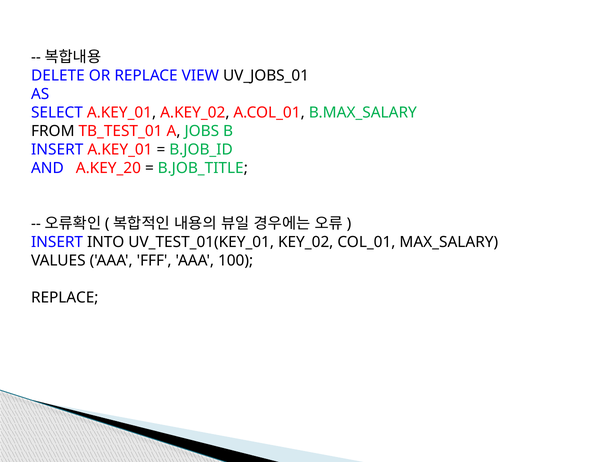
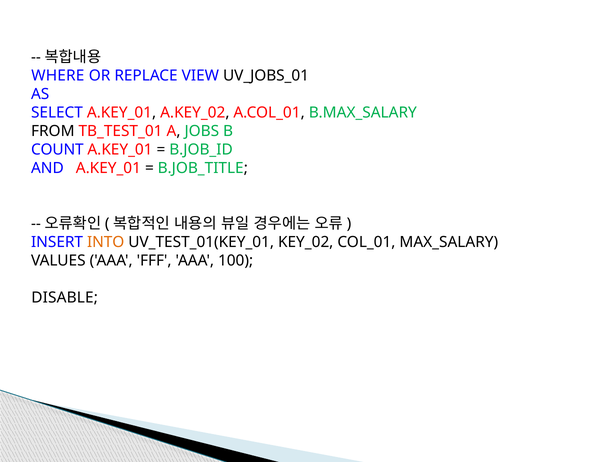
DELETE: DELETE -> WHERE
INSERT at (57, 150): INSERT -> COUNT
AND A.KEY_20: A.KEY_20 -> A.KEY_01
INTO colour: black -> orange
REPLACE at (65, 298): REPLACE -> DISABLE
